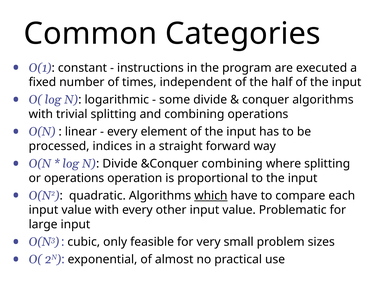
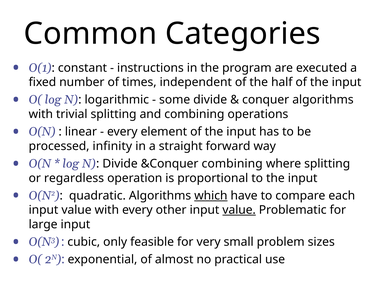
indices: indices -> infinity
or operations: operations -> regardless
value at (239, 210) underline: none -> present
